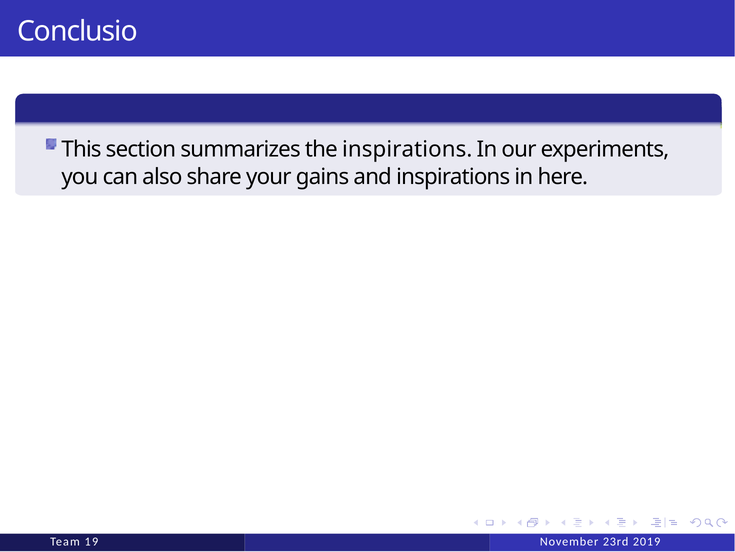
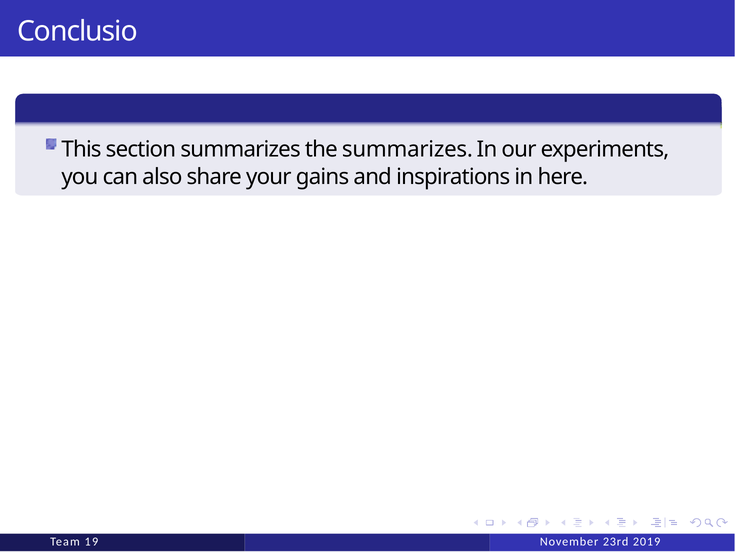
the inspirations: inspirations -> summarizes
